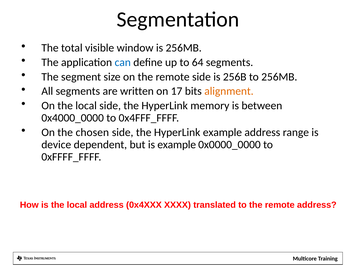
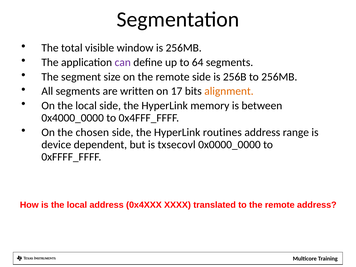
can colour: blue -> purple
HyperLink example: example -> routines
is example: example -> txsecovl
